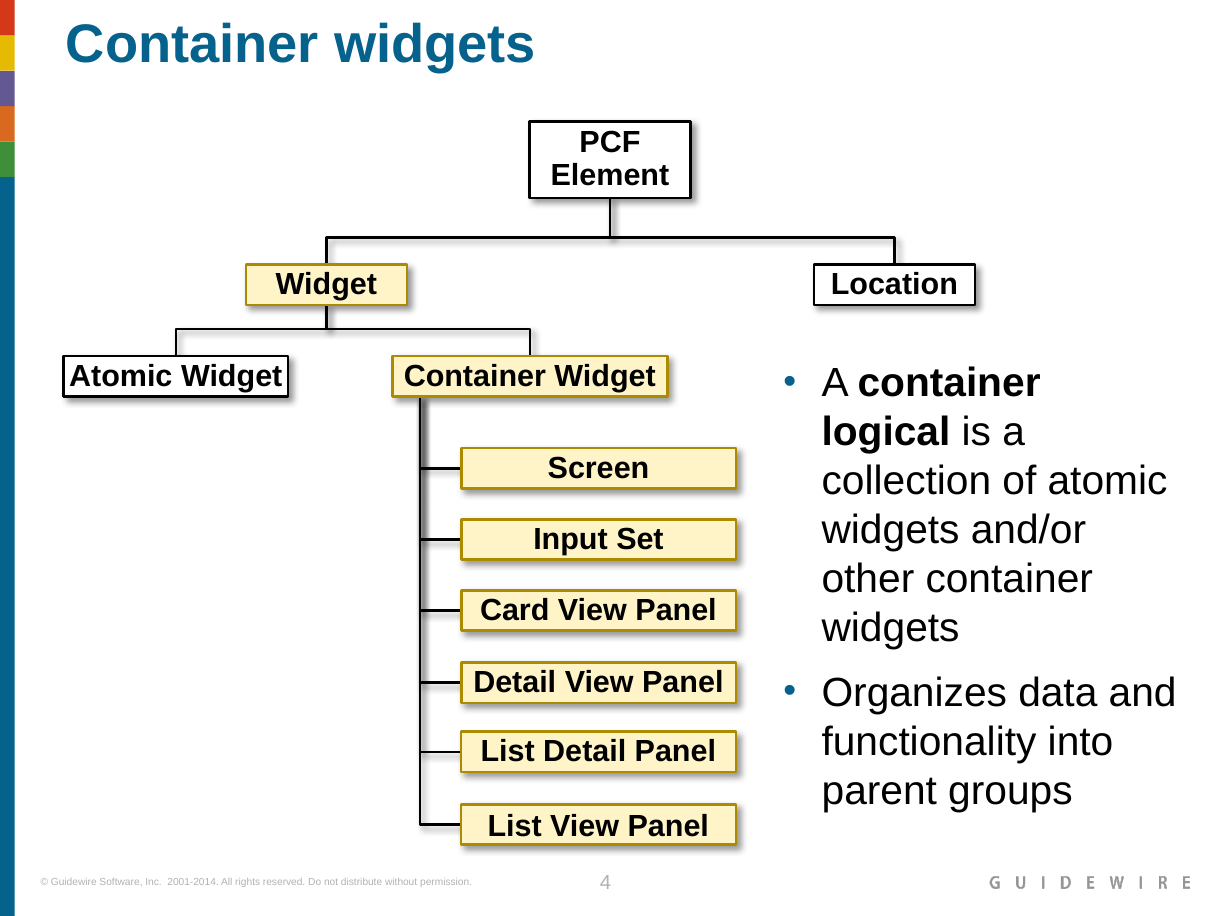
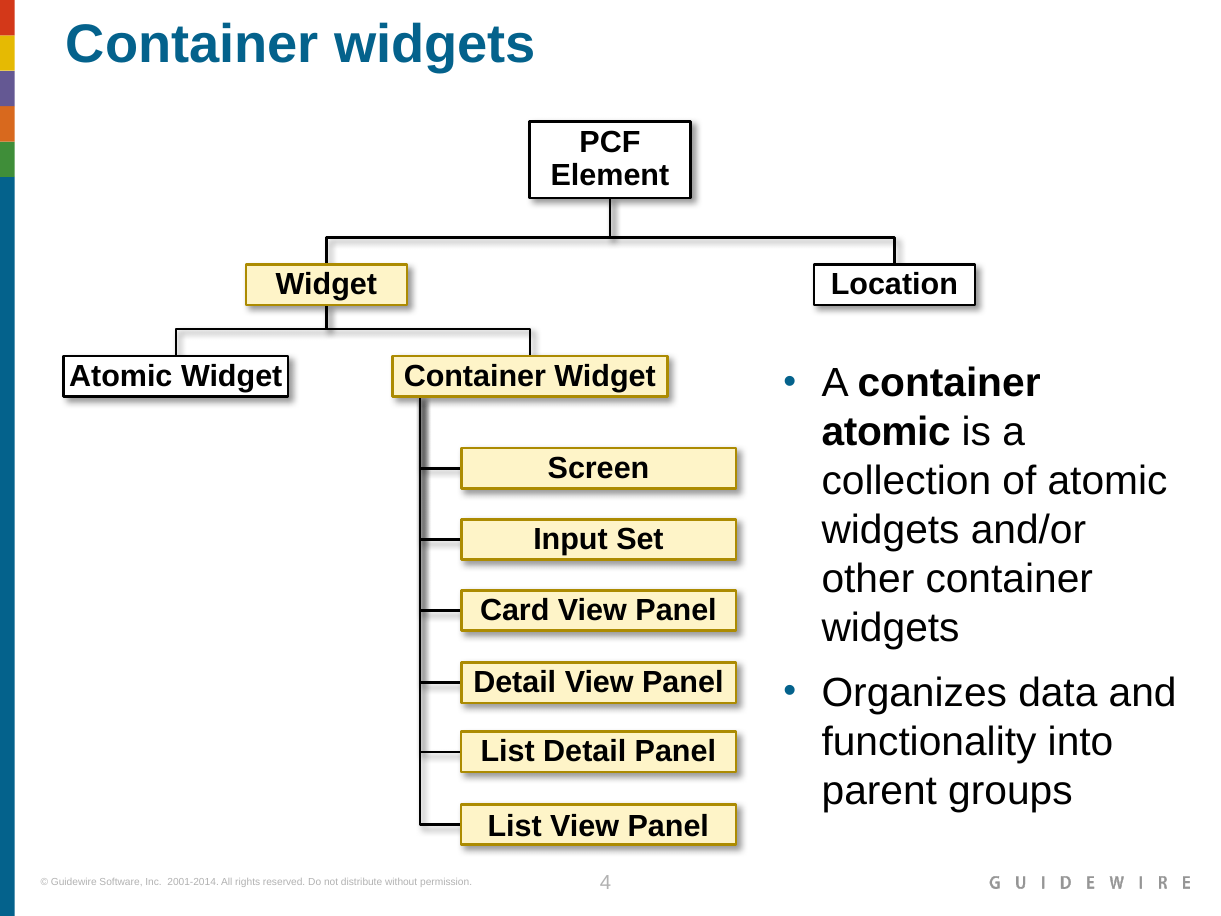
logical at (886, 432): logical -> atomic
